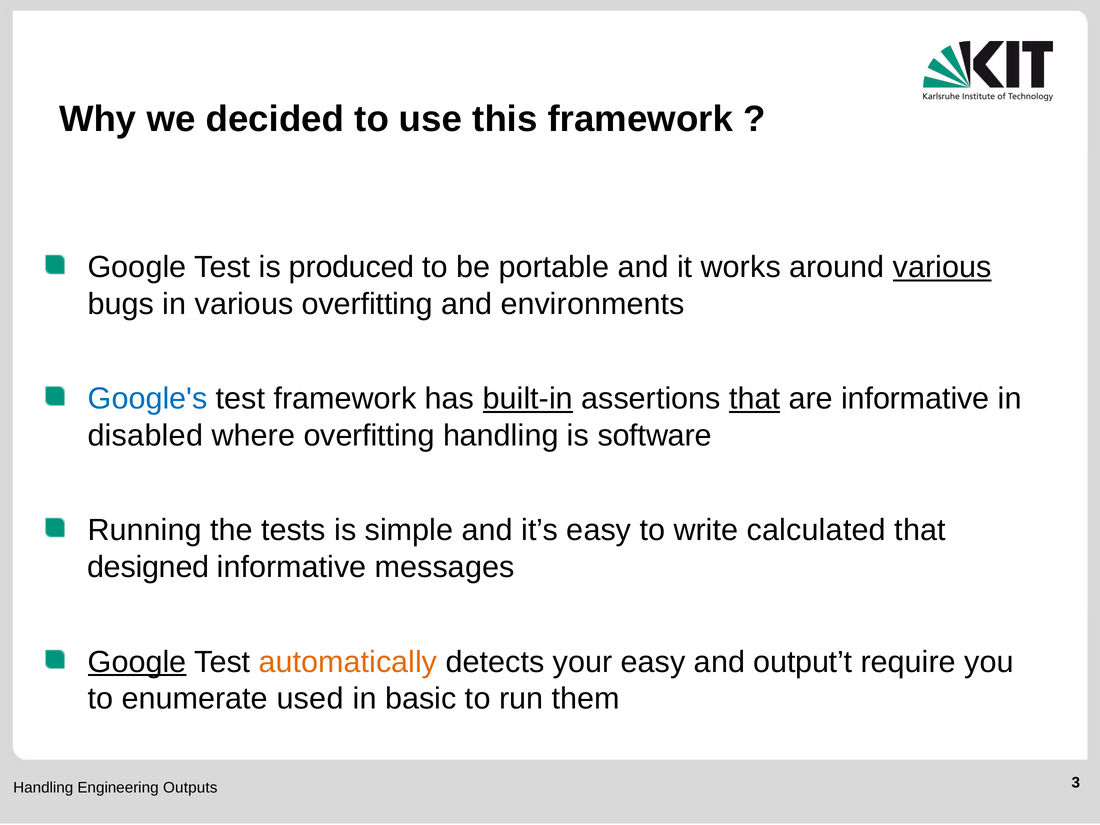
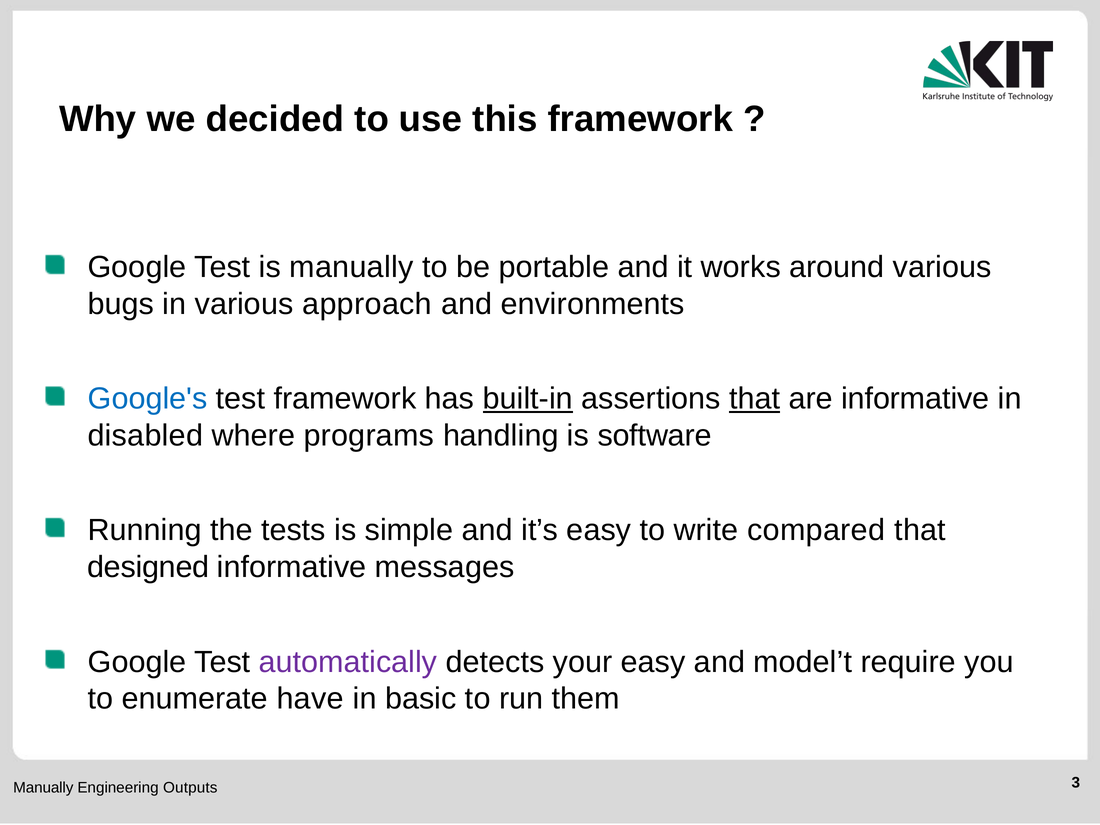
is produced: produced -> manually
various at (942, 267) underline: present -> none
various overfitting: overfitting -> approach
where overfitting: overfitting -> programs
calculated: calculated -> compared
Google at (137, 662) underline: present -> none
automatically colour: orange -> purple
output’t: output’t -> model’t
used: used -> have
Handling at (43, 787): Handling -> Manually
